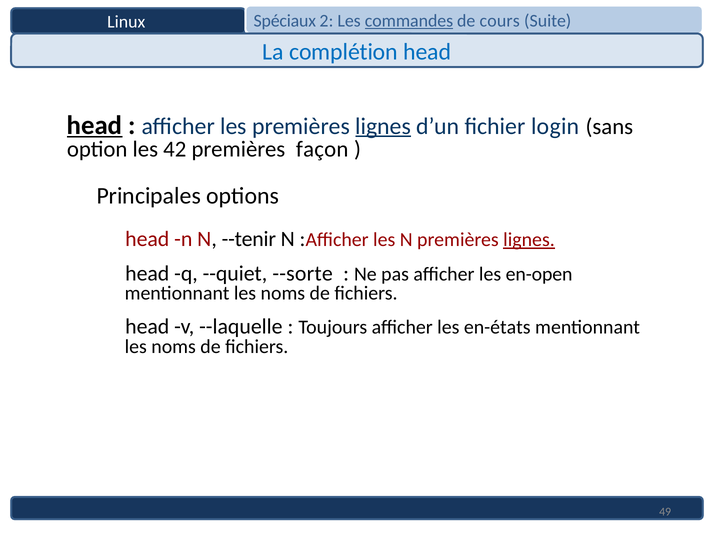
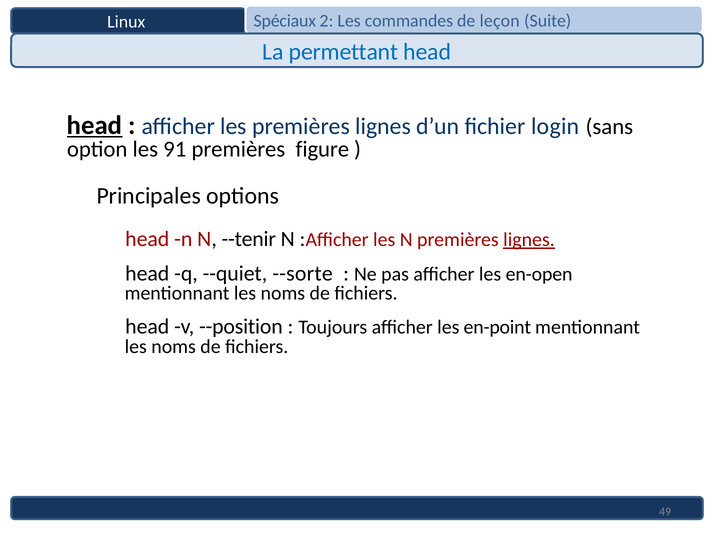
commandes underline: present -> none
cours: cours -> leçon
complétion: complétion -> permettant
lignes at (383, 126) underline: present -> none
42: 42 -> 91
façon: façon -> figure
--laquelle: --laquelle -> --position
en-états: en-états -> en-point
